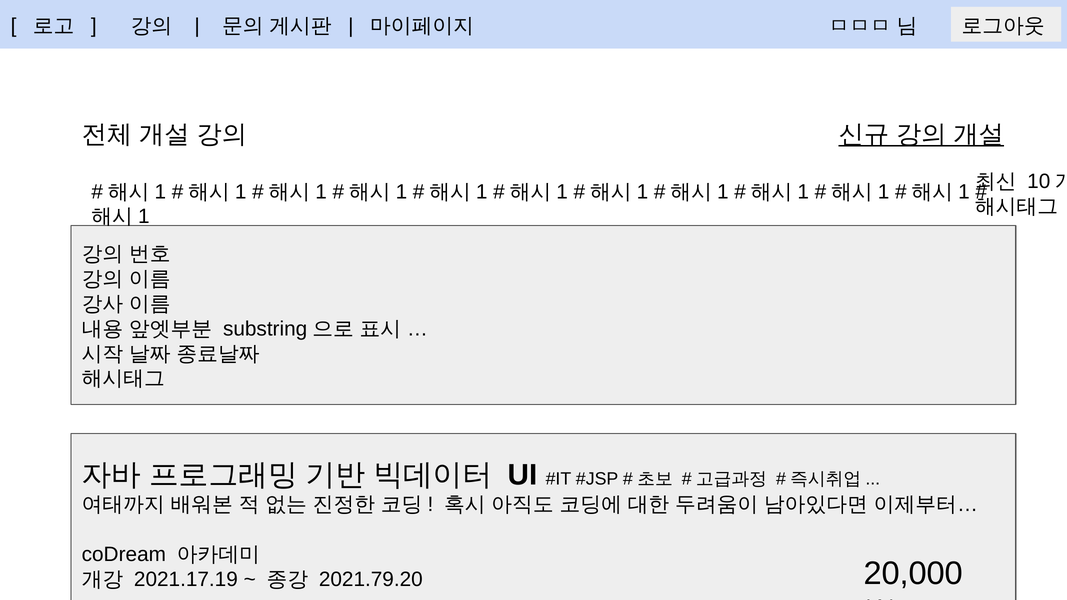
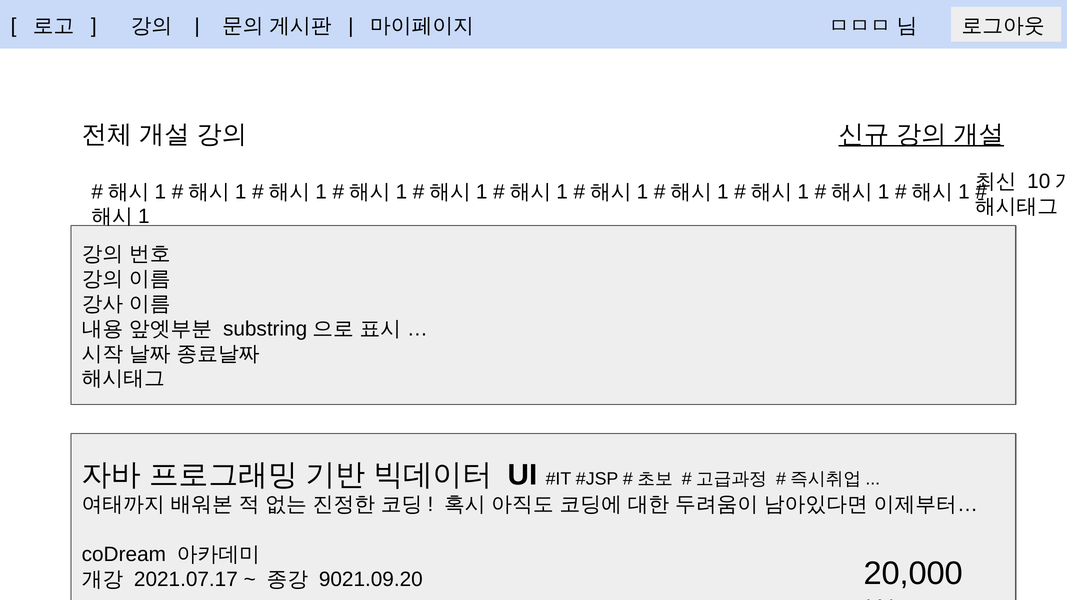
2021.17.19: 2021.17.19 -> 2021.07.17
2021.79.20: 2021.79.20 -> 9021.09.20
